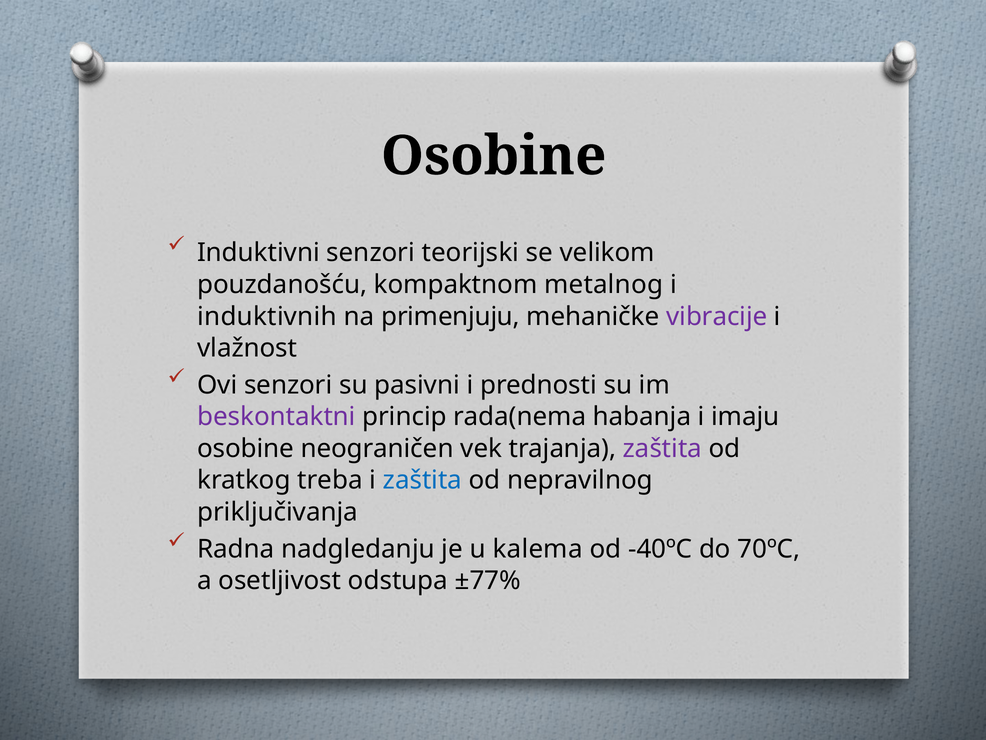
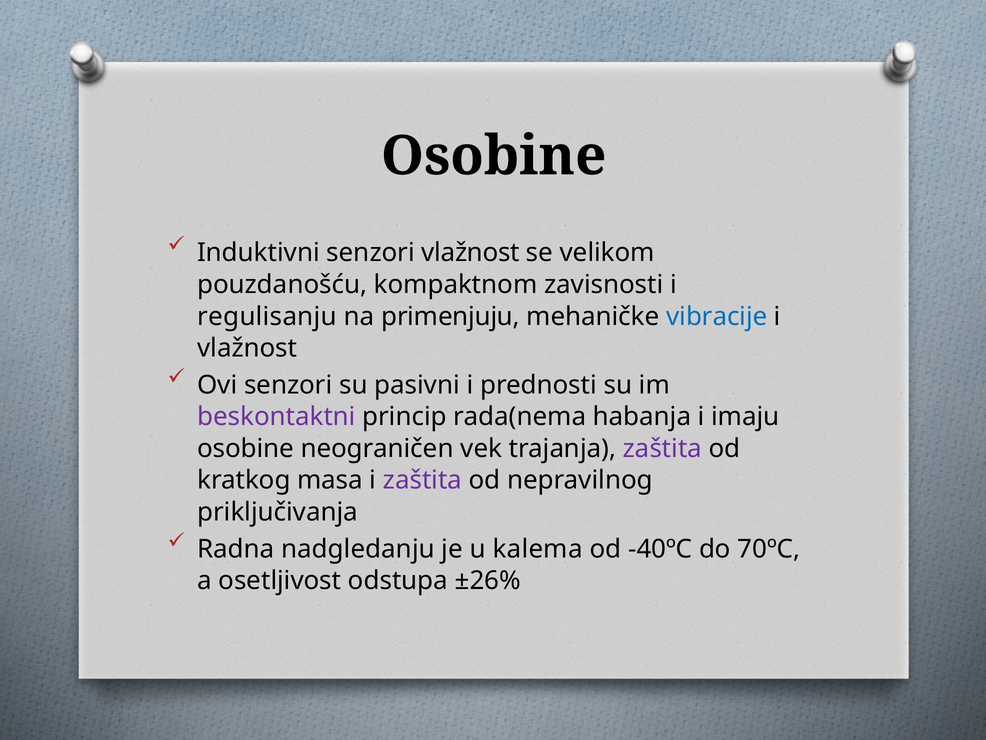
senzori teorijski: teorijski -> vlažnost
metalnog: metalnog -> zavisnosti
induktivnih: induktivnih -> regulisanju
vibracije colour: purple -> blue
treba: treba -> masa
zaštita at (422, 480) colour: blue -> purple
±77%: ±77% -> ±26%
